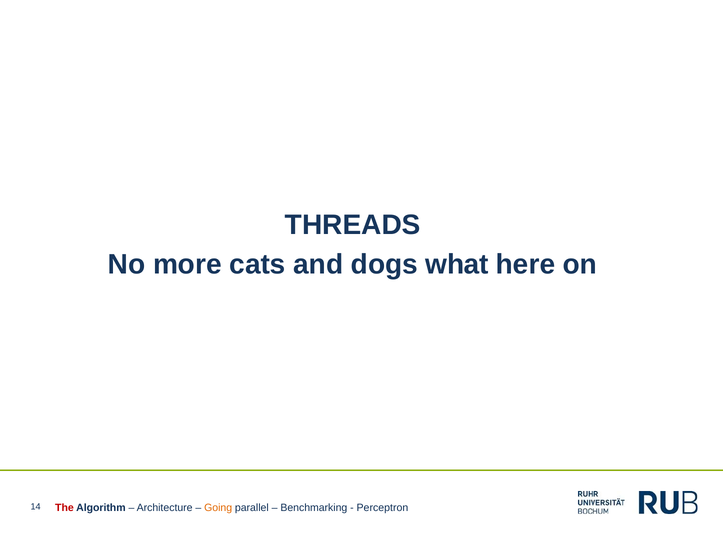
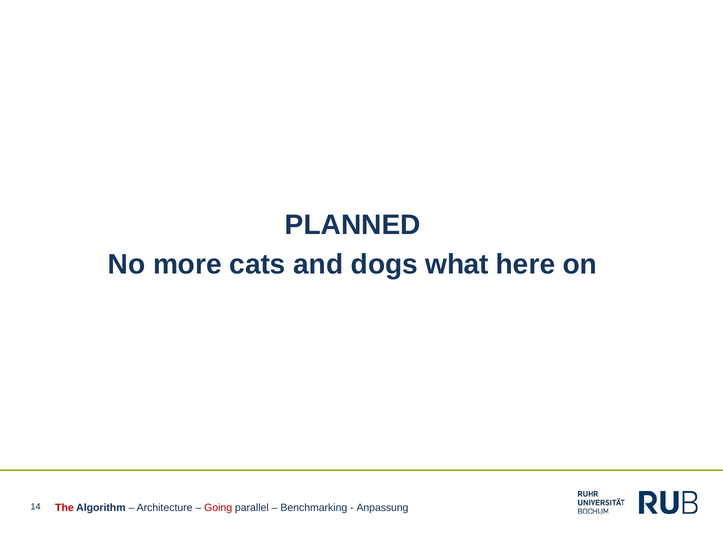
THREADS: THREADS -> PLANNED
Going colour: orange -> red
Perceptron: Perceptron -> Anpassung
